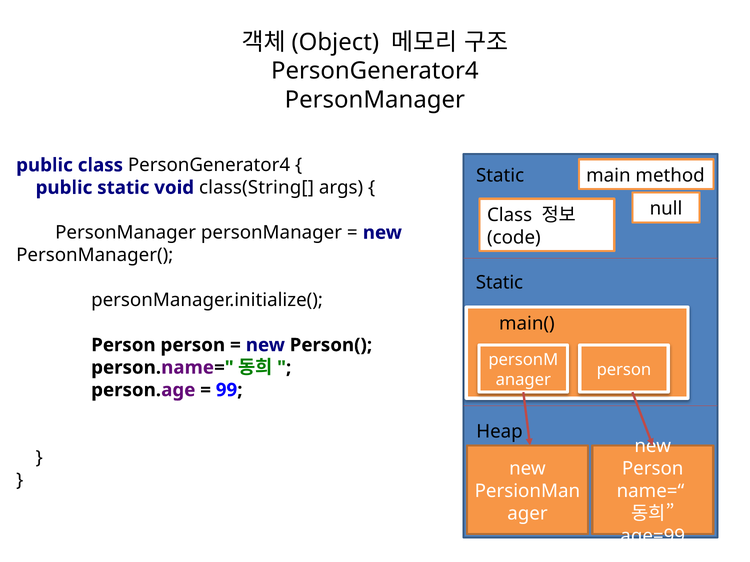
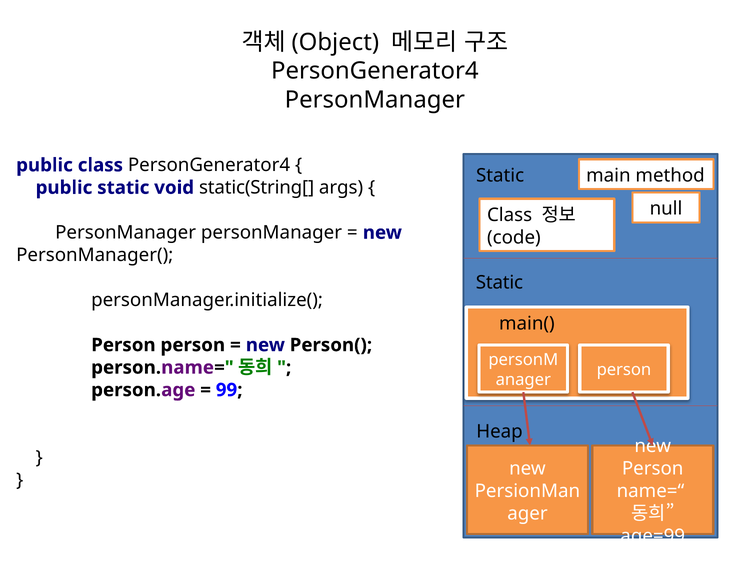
class(String[: class(String[ -> static(String[
